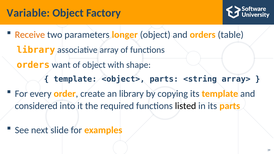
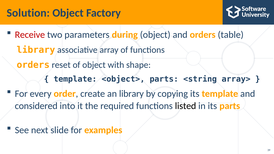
Variable: Variable -> Solution
Receive colour: orange -> red
longer: longer -> during
want: want -> reset
